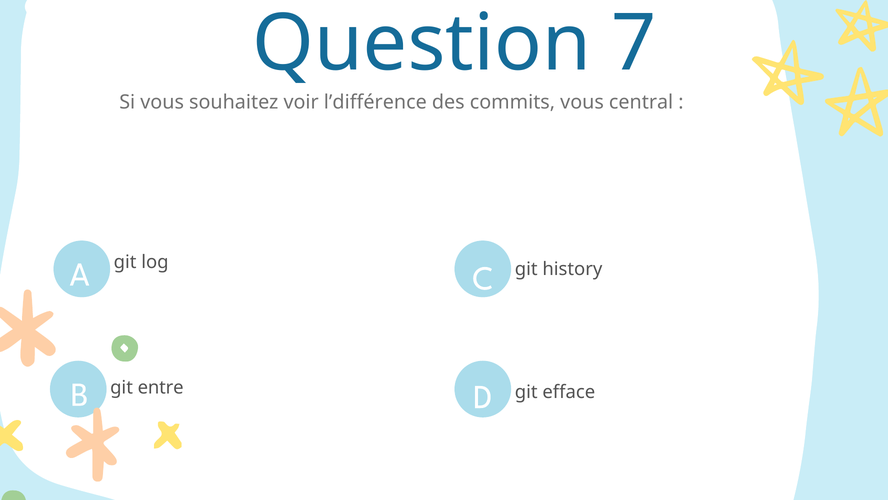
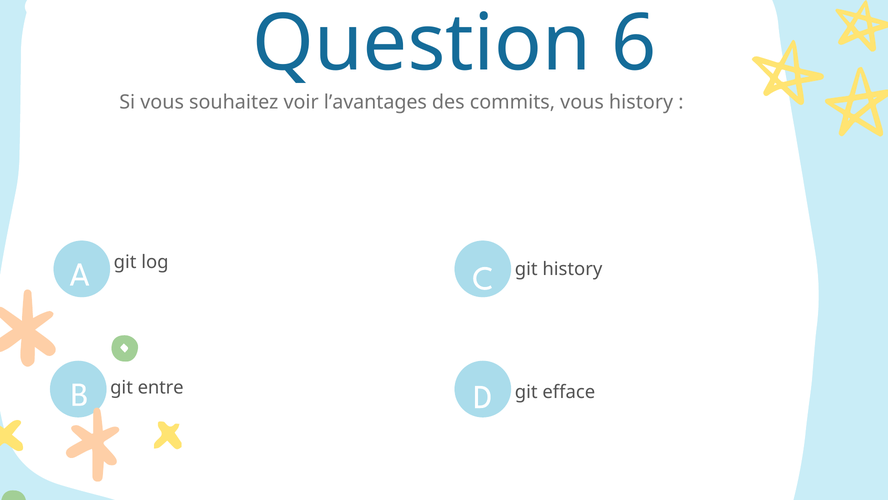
7: 7 -> 6
l’différence: l’différence -> l’avantages
vous central: central -> history
